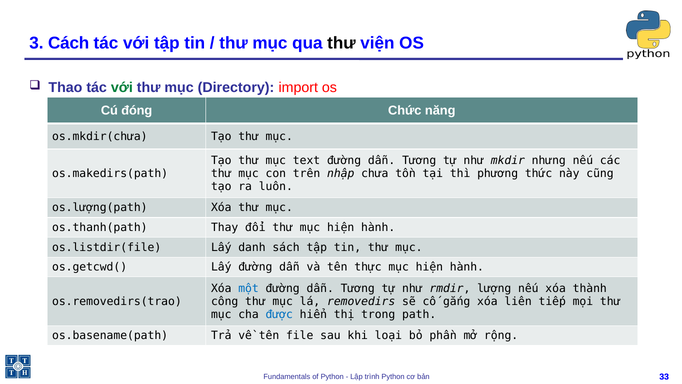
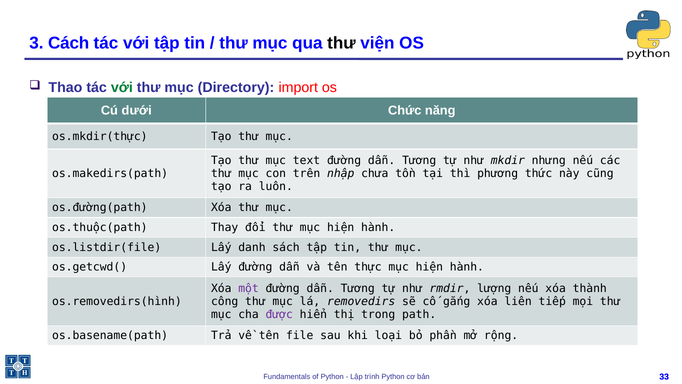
đóng: đóng -> dưới
os.mkdir(chưa: os.mkdir(chưa -> os.mkdir(thực
os.lượng(path: os.lượng(path -> os.đường(path
os.thanh(path: os.thanh(path -> os.thuộc(path
một colour: blue -> purple
os.removedirs(trao: os.removedirs(trao -> os.removedirs(hình
được colour: blue -> purple
